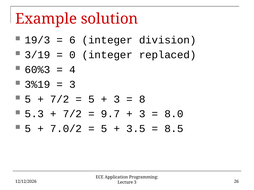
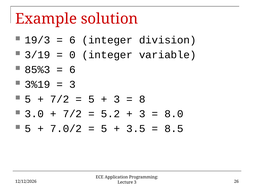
replaced: replaced -> variable
60%3: 60%3 -> 85%3
4 at (72, 70): 4 -> 6
5.3: 5.3 -> 3.0
9.7: 9.7 -> 5.2
